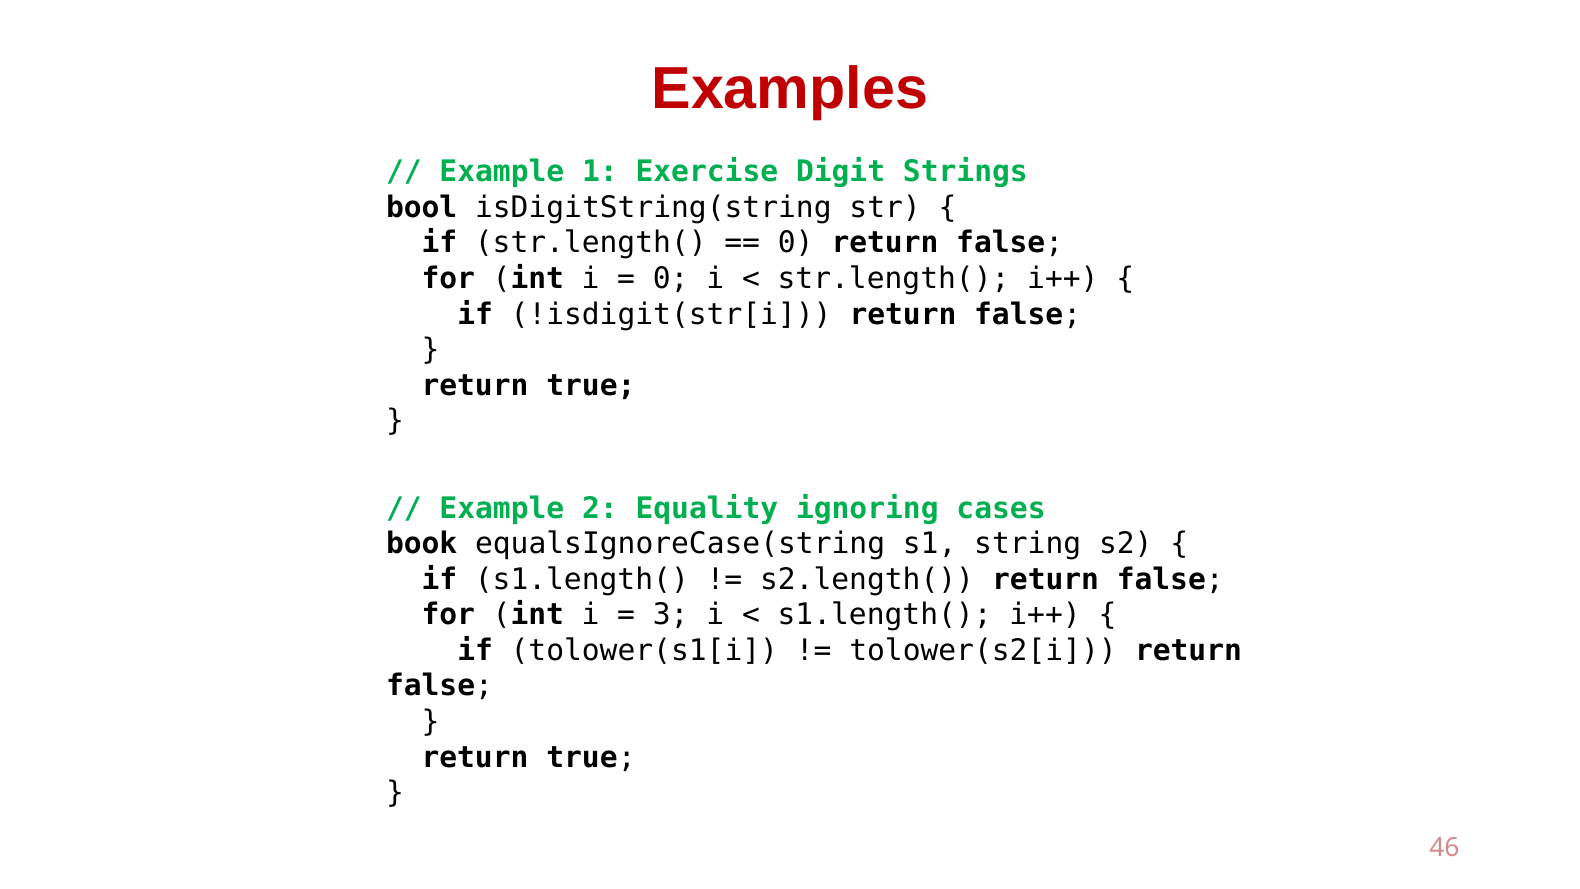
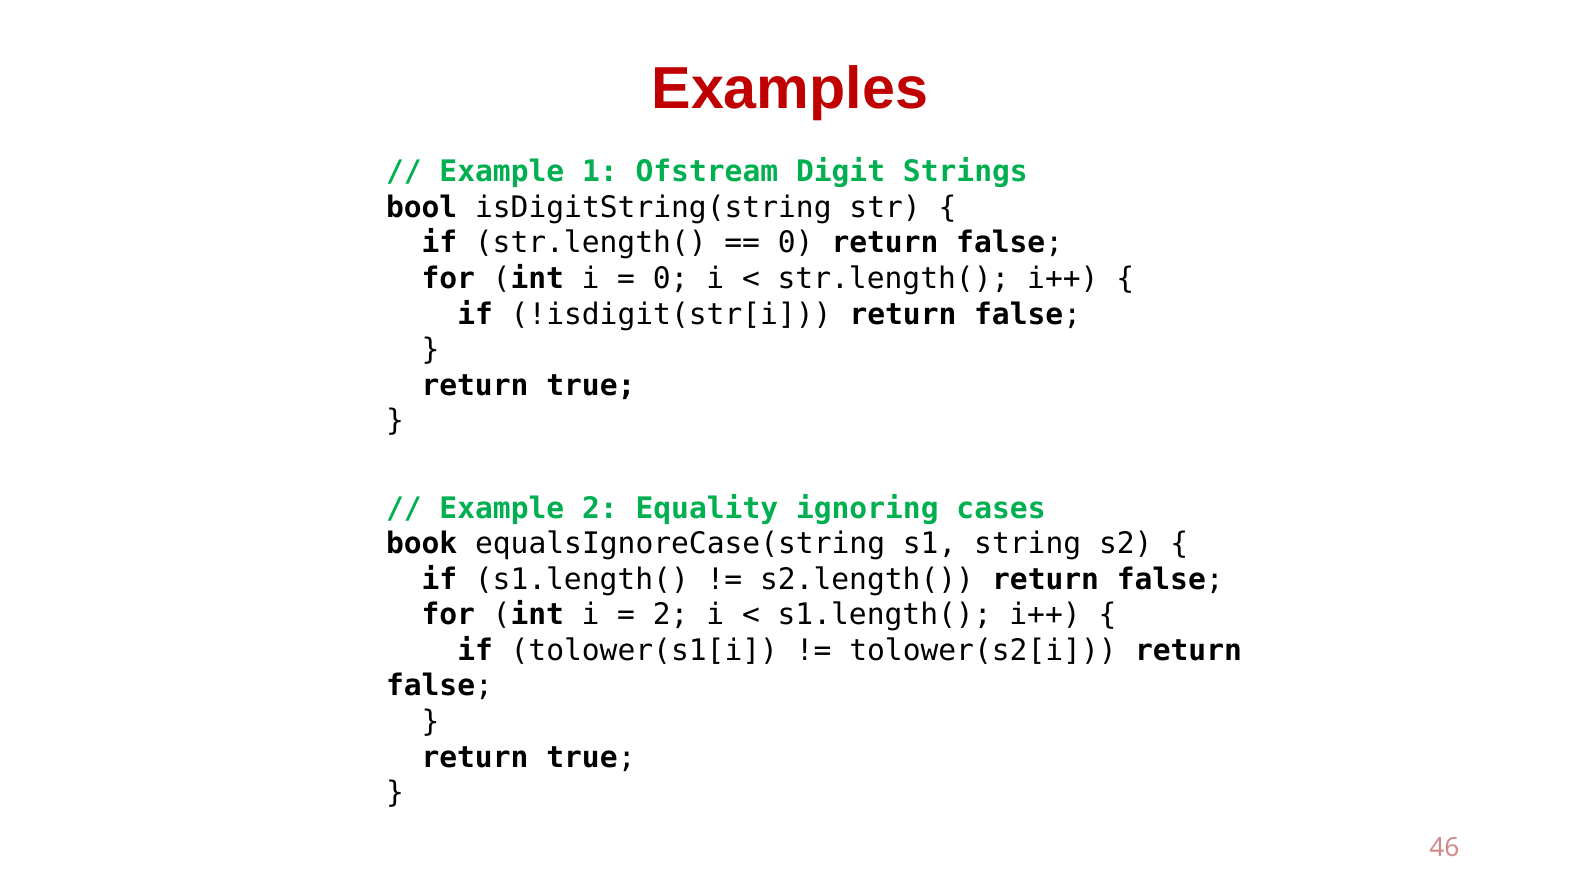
Exercise: Exercise -> Ofstream
3 at (671, 615): 3 -> 2
